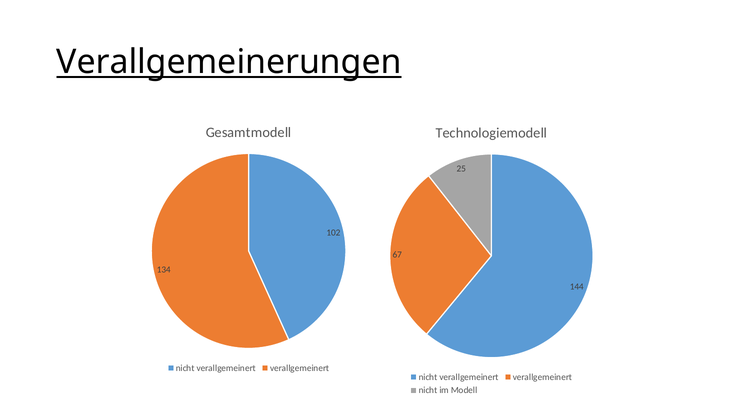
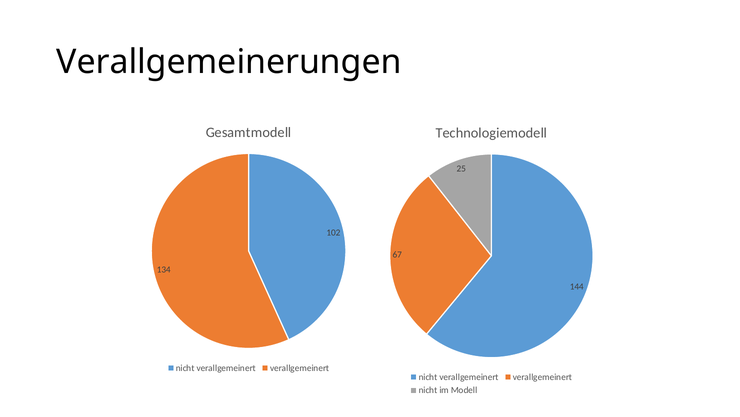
Verallgemeinerungen underline: present -> none
